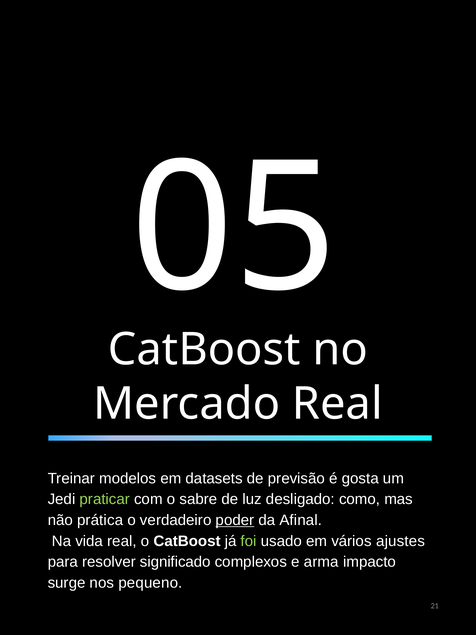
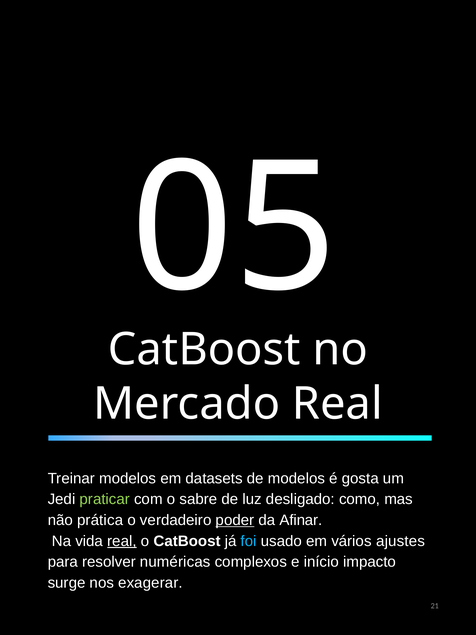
de previsão: previsão -> modelos
Afinal: Afinal -> Afinar
real at (122, 541) underline: none -> present
foi colour: light green -> light blue
significado: significado -> numéricas
arma: arma -> início
pequeno: pequeno -> exagerar
